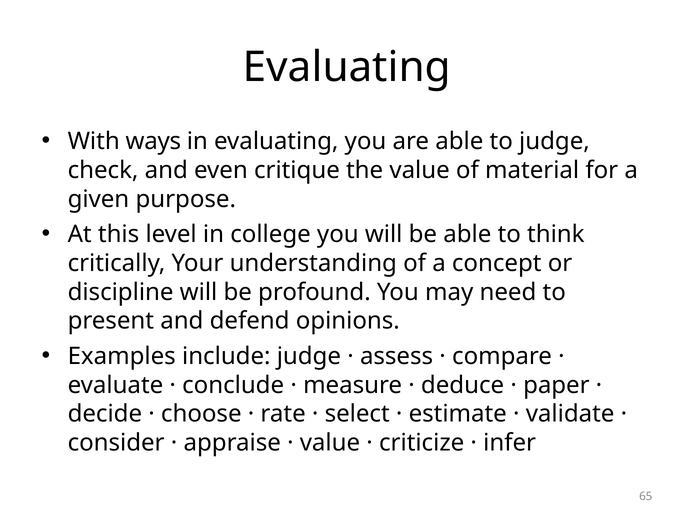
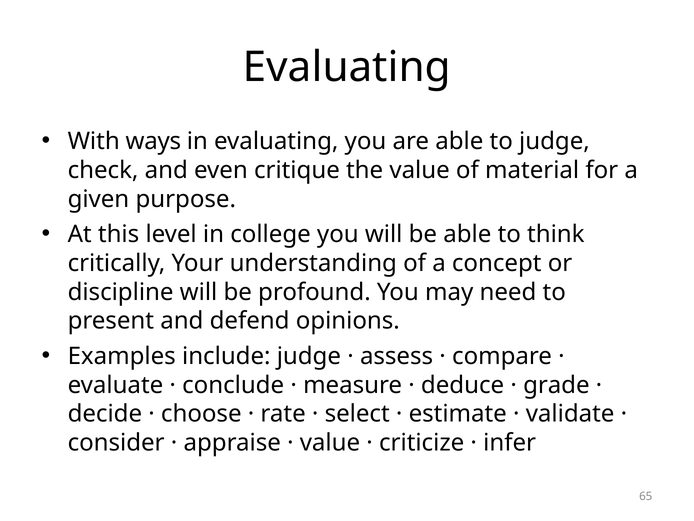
paper: paper -> grade
